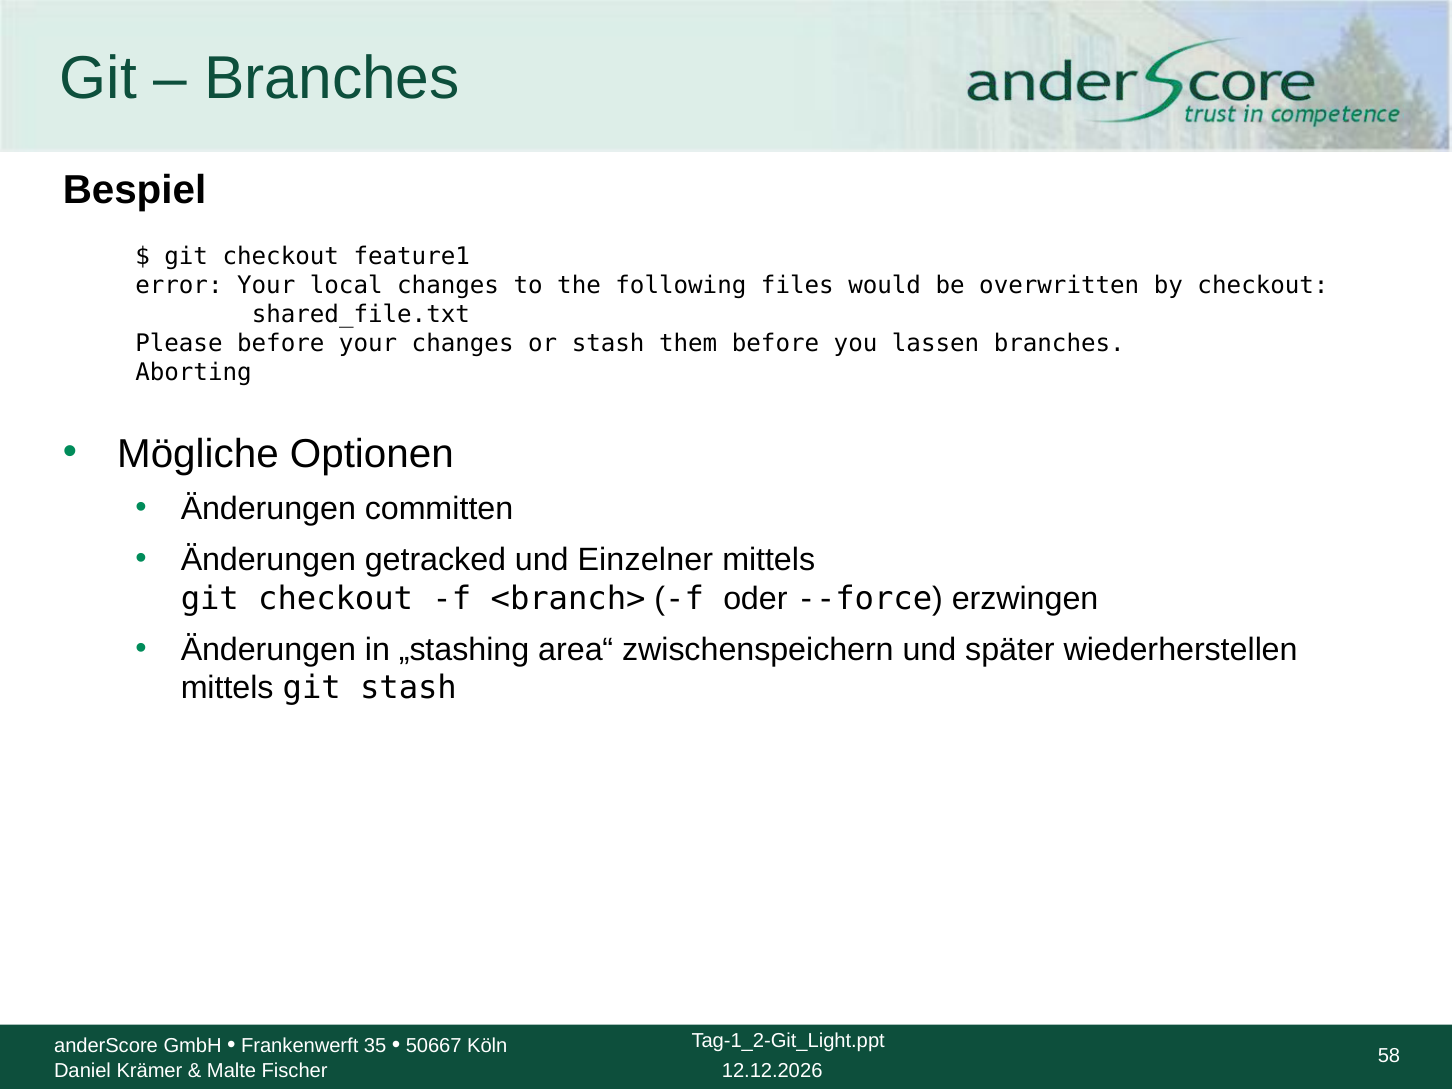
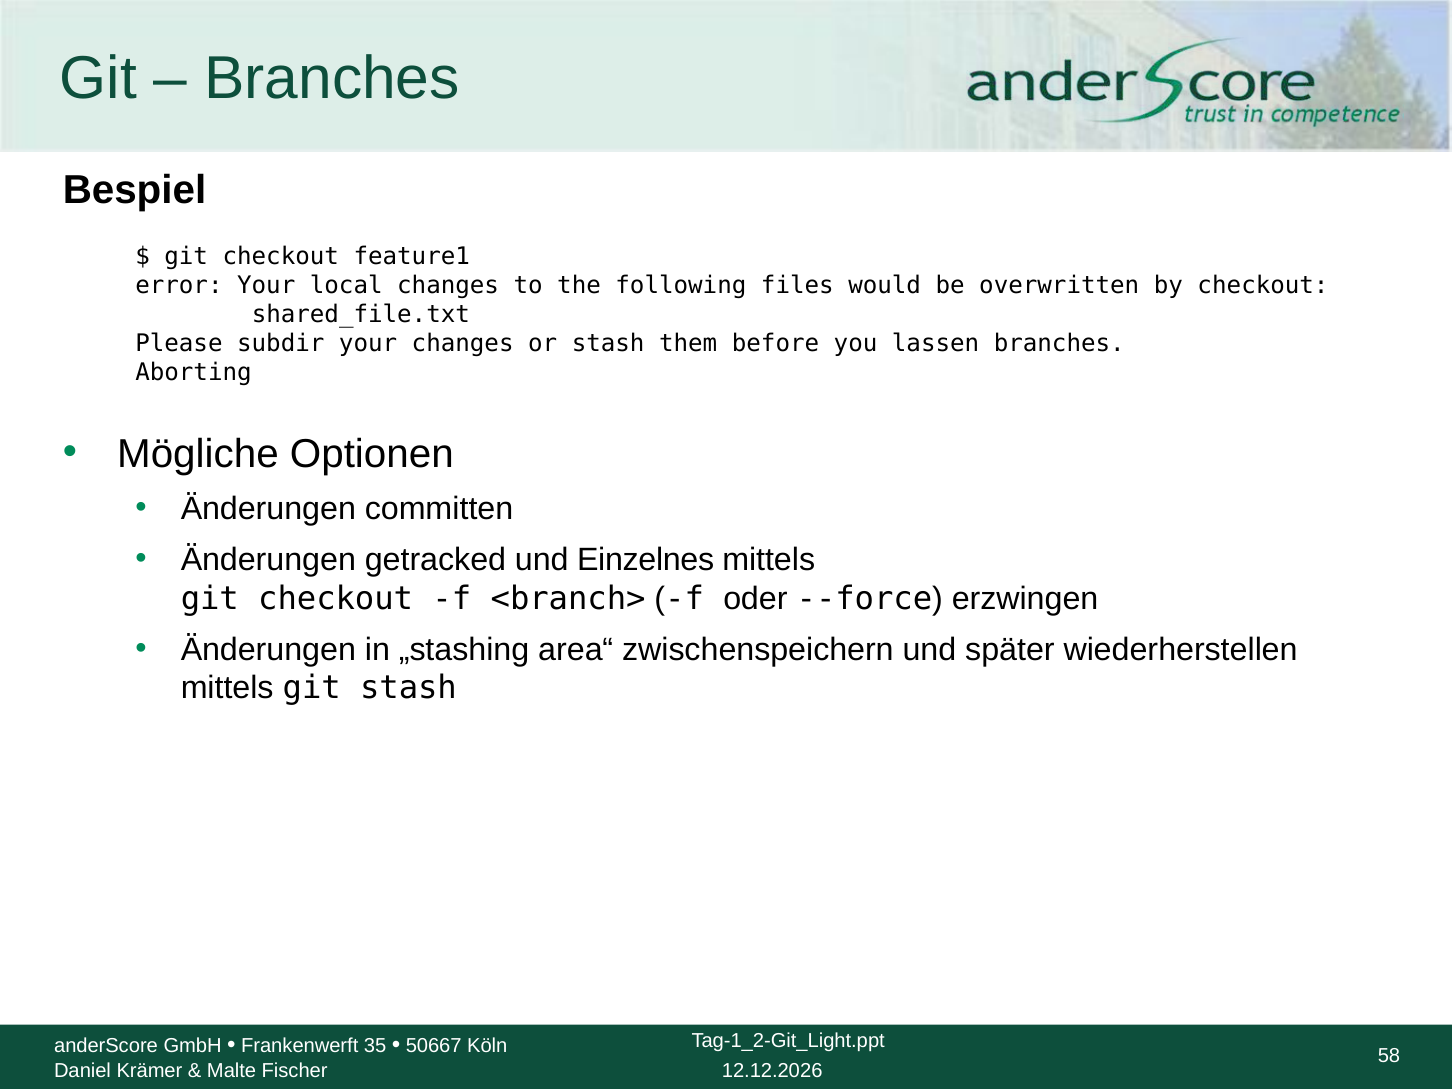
Please before: before -> subdir
Einzelner: Einzelner -> Einzelnes
